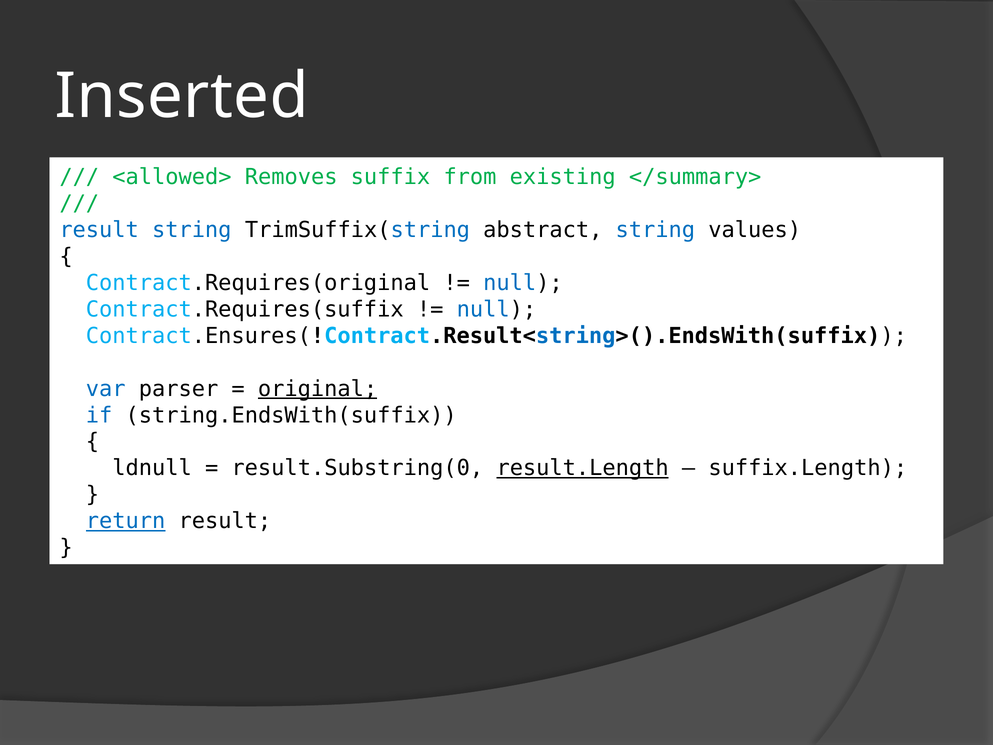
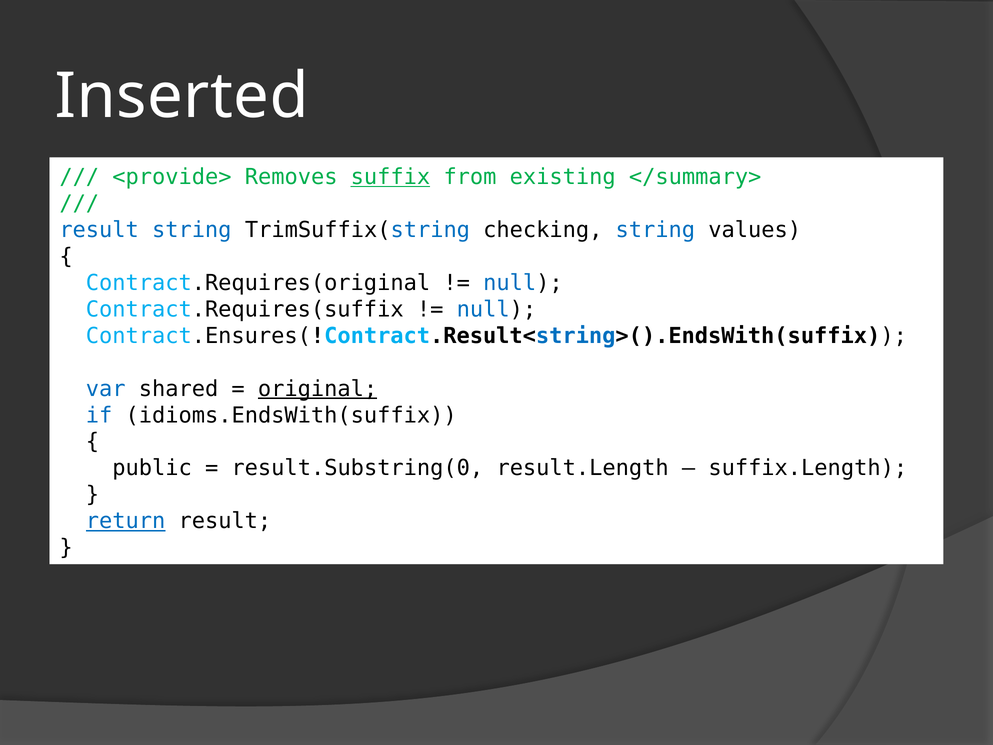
<allowed>: <allowed> -> <provide>
suffix underline: none -> present
abstract: abstract -> checking
parser: parser -> shared
string.EndsWith(suffix: string.EndsWith(suffix -> idioms.EndsWith(suffix
ldnull: ldnull -> public
result.Length underline: present -> none
